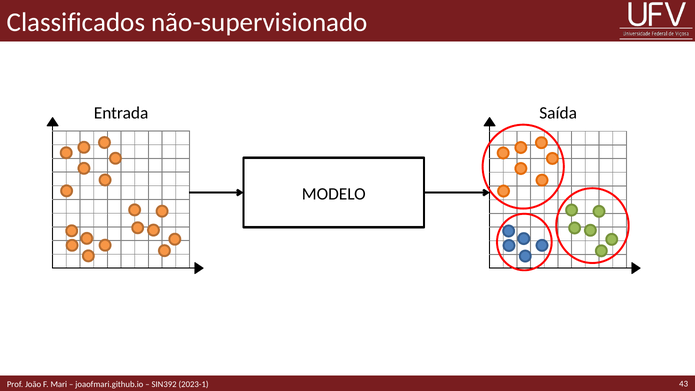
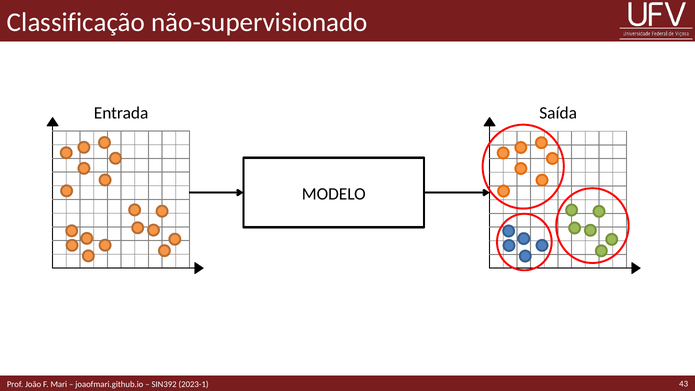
Classificados: Classificados -> Classificação
